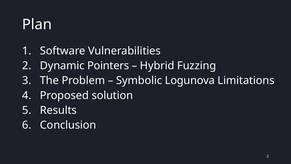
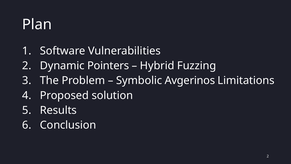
Logunova: Logunova -> Avgerinos
